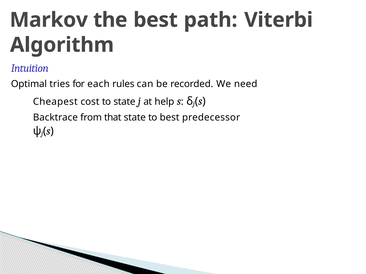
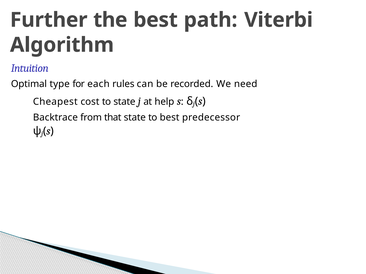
Markov: Markov -> Further
tries: tries -> type
